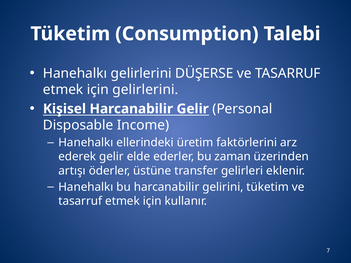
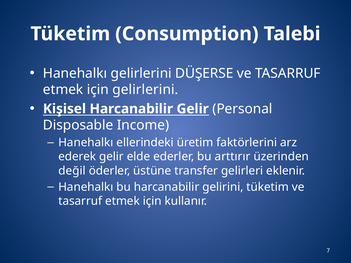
zaman: zaman -> arttırır
artışı: artışı -> değil
